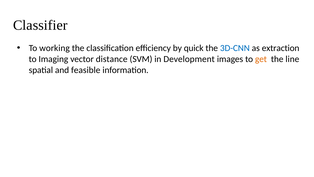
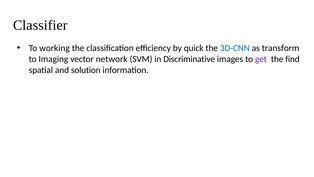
extraction: extraction -> transform
distance: distance -> network
Development: Development -> Discriminative
get colour: orange -> purple
line: line -> find
feasible: feasible -> solution
